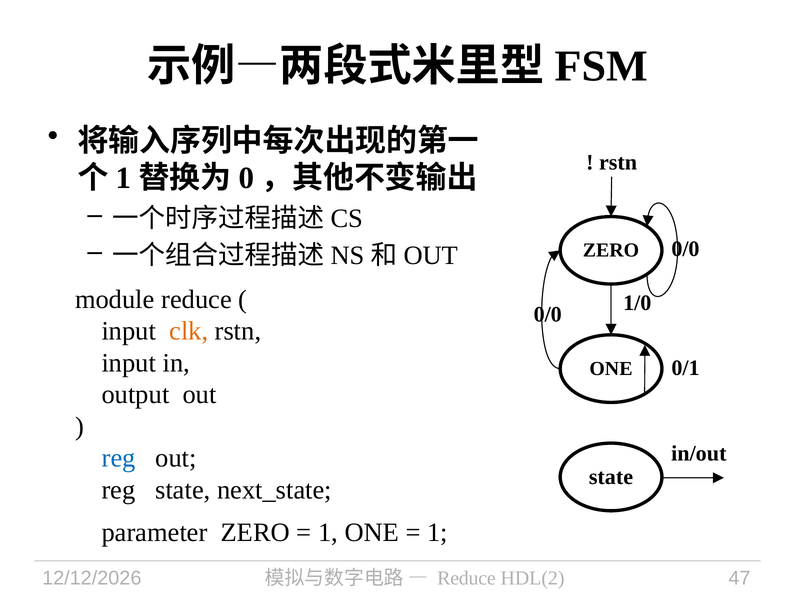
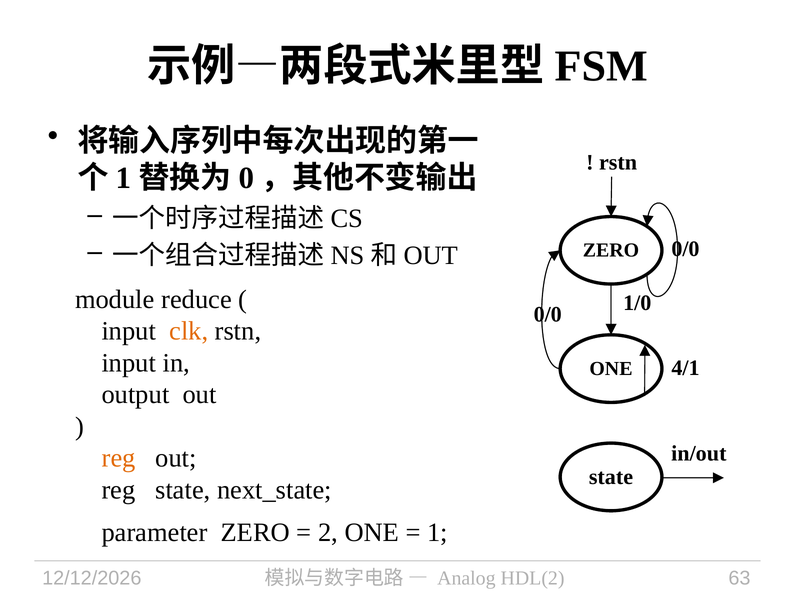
0/1: 0/1 -> 4/1
reg at (119, 458) colour: blue -> orange
1 at (328, 533): 1 -> 2
Reduce at (466, 578): Reduce -> Analog
47: 47 -> 63
